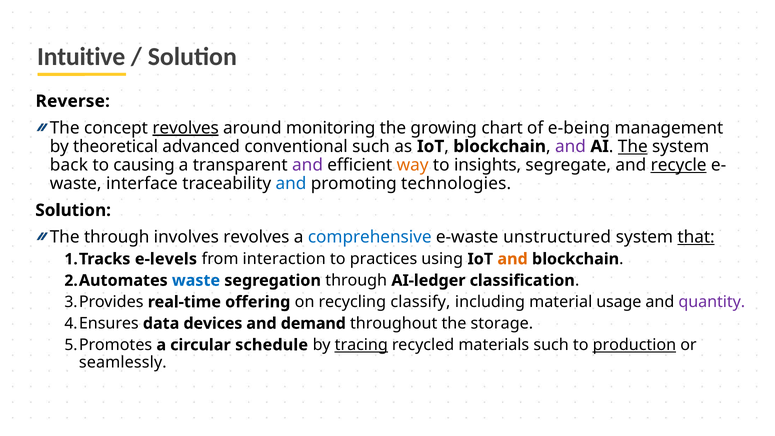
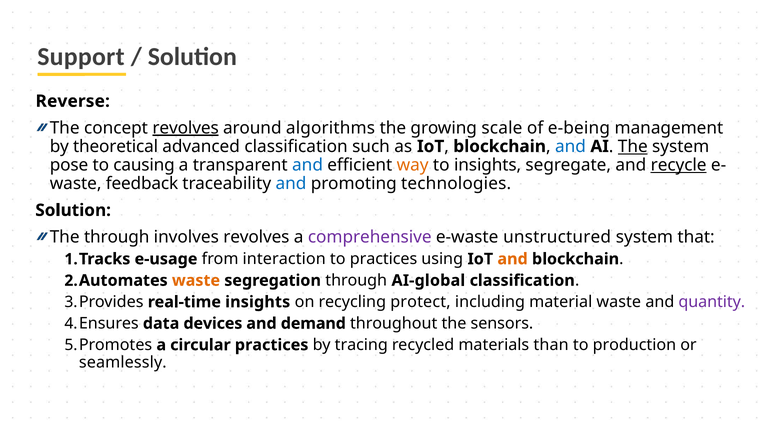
Intuitive: Intuitive -> Support
monitoring: monitoring -> algorithms
chart: chart -> scale
advanced conventional: conventional -> classification
and at (570, 146) colour: purple -> blue
back: back -> pose
and at (308, 165) colour: purple -> blue
interface: interface -> feedback
comprehensive colour: blue -> purple
that underline: present -> none
e-levels: e-levels -> e-usage
waste at (196, 280) colour: blue -> orange
AI-ledger: AI-ledger -> AI-global
real-time offering: offering -> insights
classify: classify -> protect
material usage: usage -> waste
storage: storage -> sensors
circular schedule: schedule -> practices
tracing underline: present -> none
materials such: such -> than
production underline: present -> none
